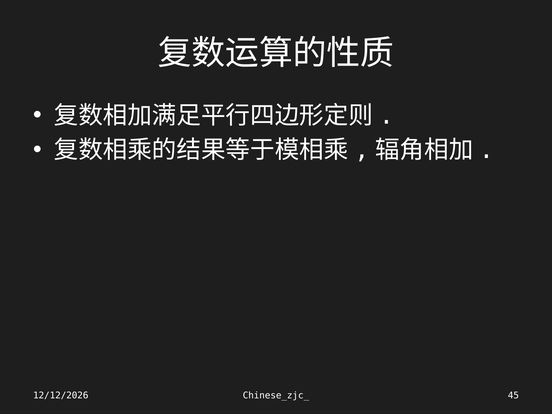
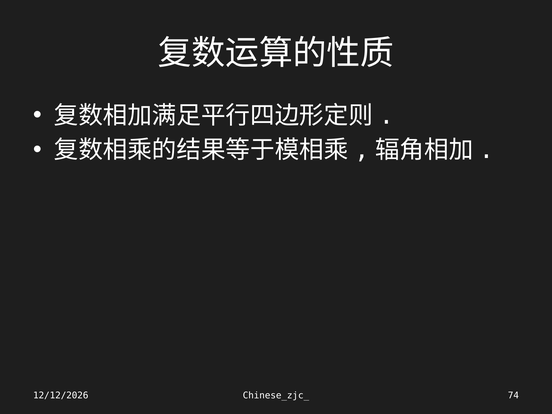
45: 45 -> 74
